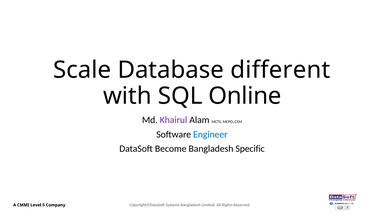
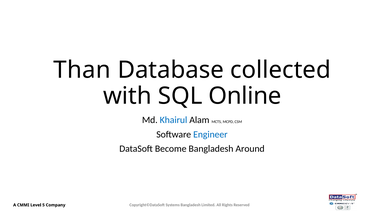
Scale: Scale -> Than
different: different -> collected
Khairul colour: purple -> blue
Specific: Specific -> Around
